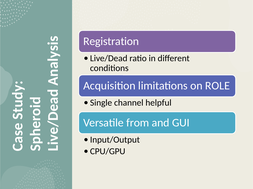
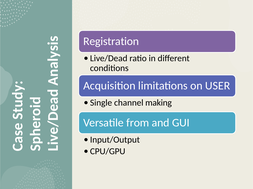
ROLE: ROLE -> USER
helpful: helpful -> making
